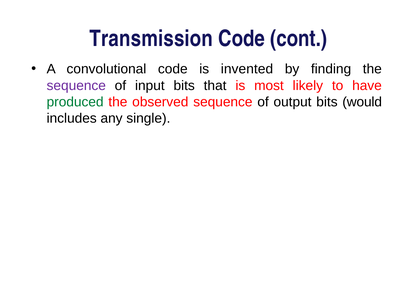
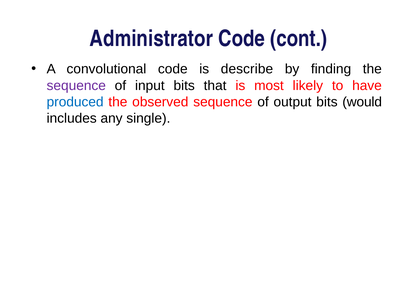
Transmission: Transmission -> Administrator
invented: invented -> describe
produced colour: green -> blue
